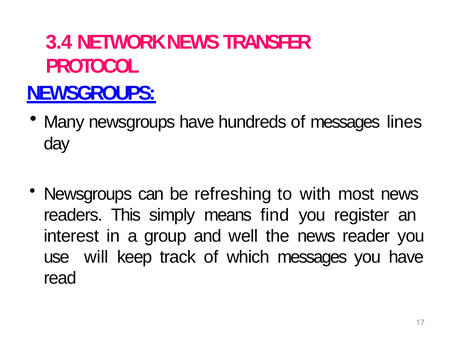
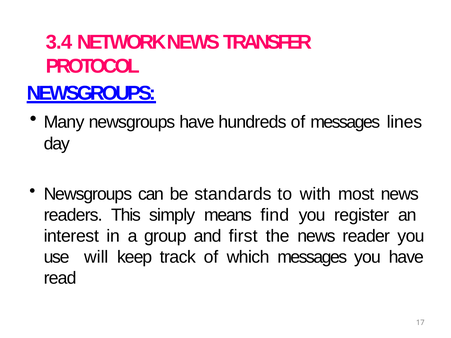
refreshing: refreshing -> standards
well: well -> first
